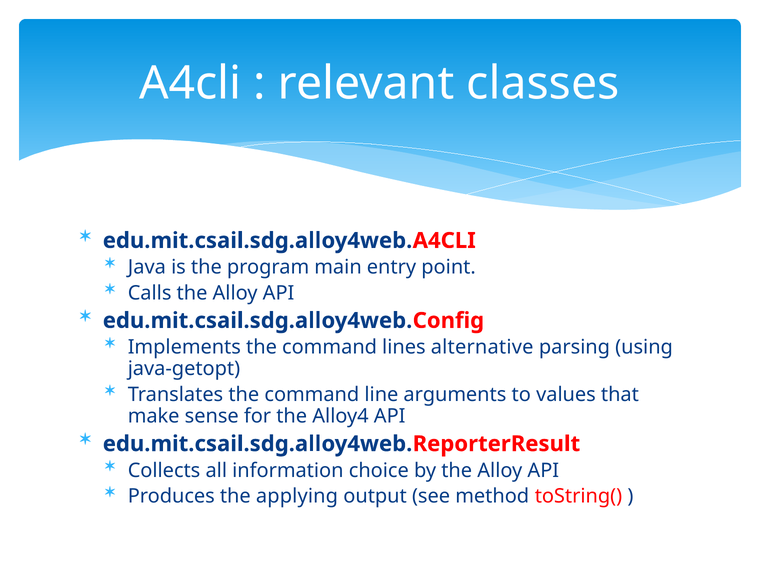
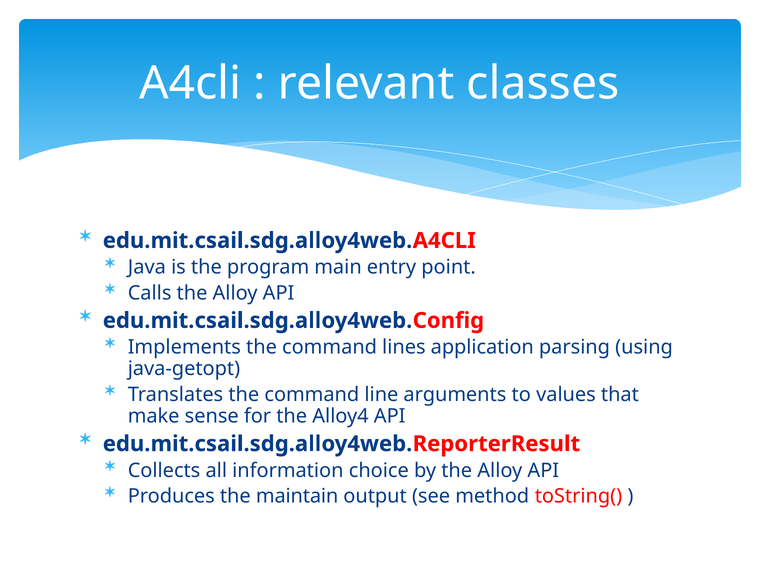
alternative: alternative -> application
applying: applying -> maintain
